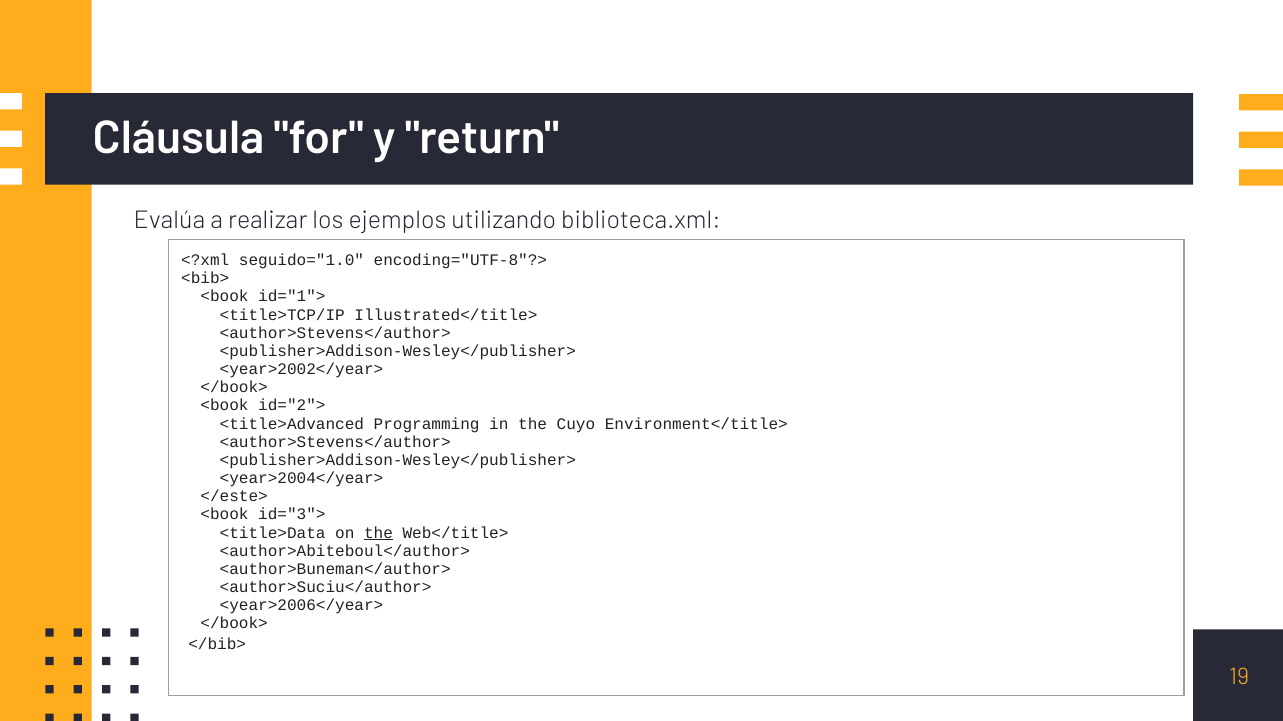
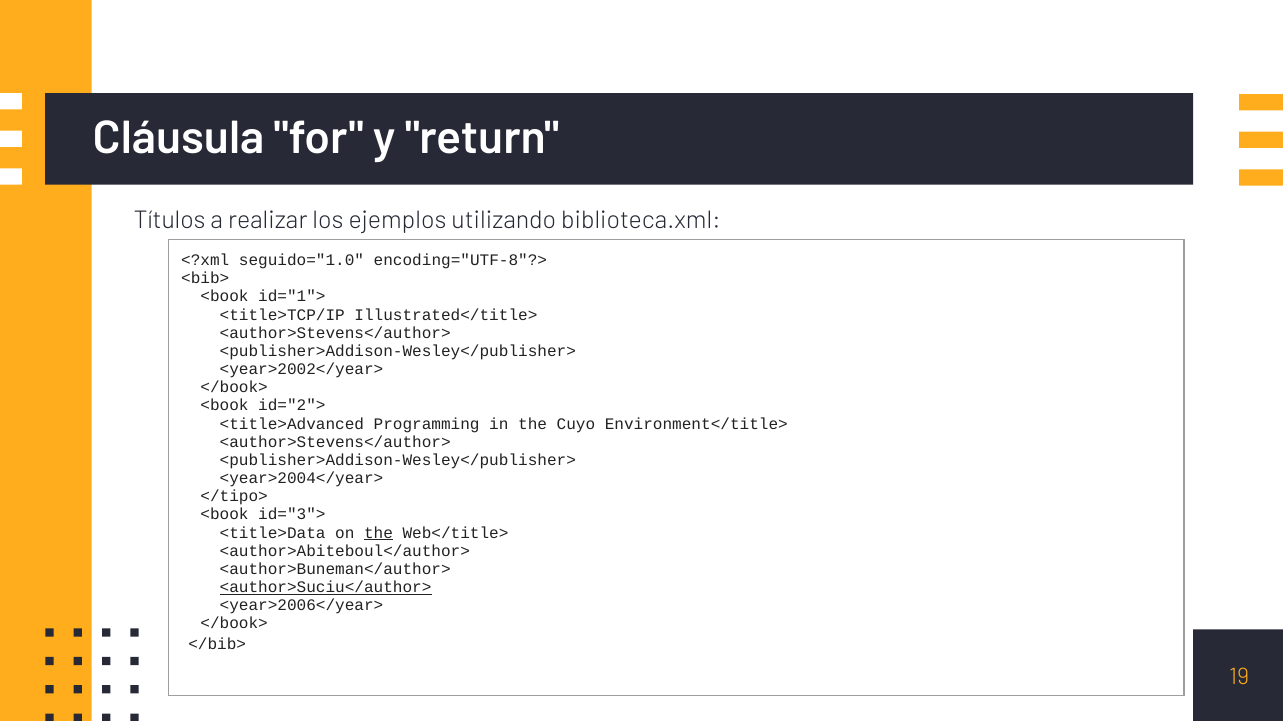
Evalúa: Evalúa -> Títulos
</este>: </este> -> </tipo>
<author>Suciu</author> underline: none -> present
